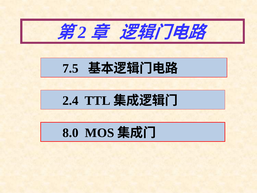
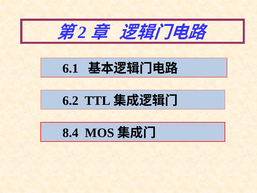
7.5: 7.5 -> 6.1
2.4: 2.4 -> 6.2
8.0: 8.0 -> 8.4
